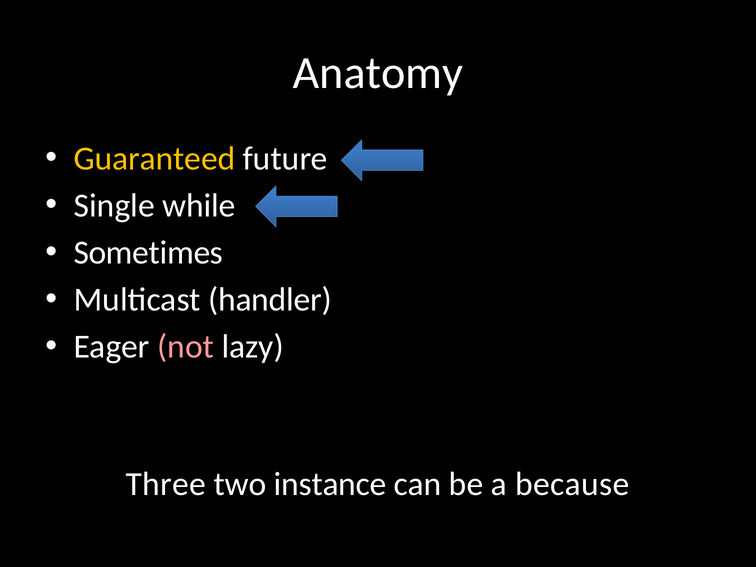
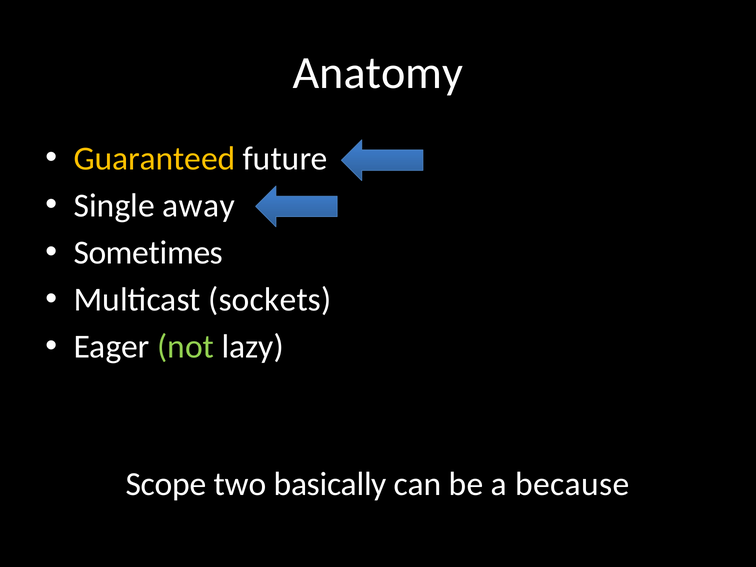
while: while -> away
handler: handler -> sockets
not colour: pink -> light green
Three: Three -> Scope
instance: instance -> basically
